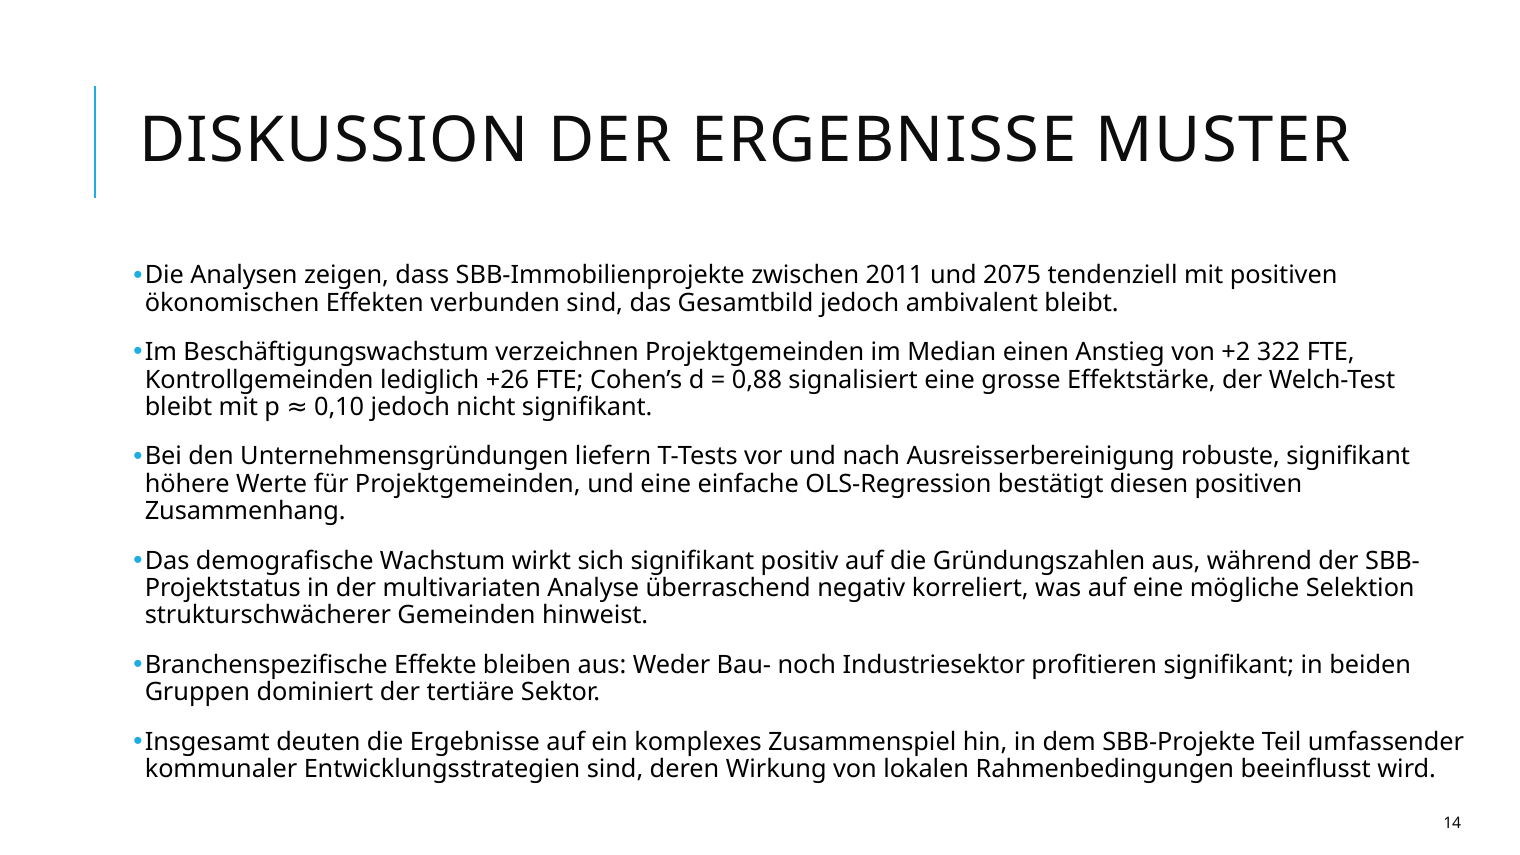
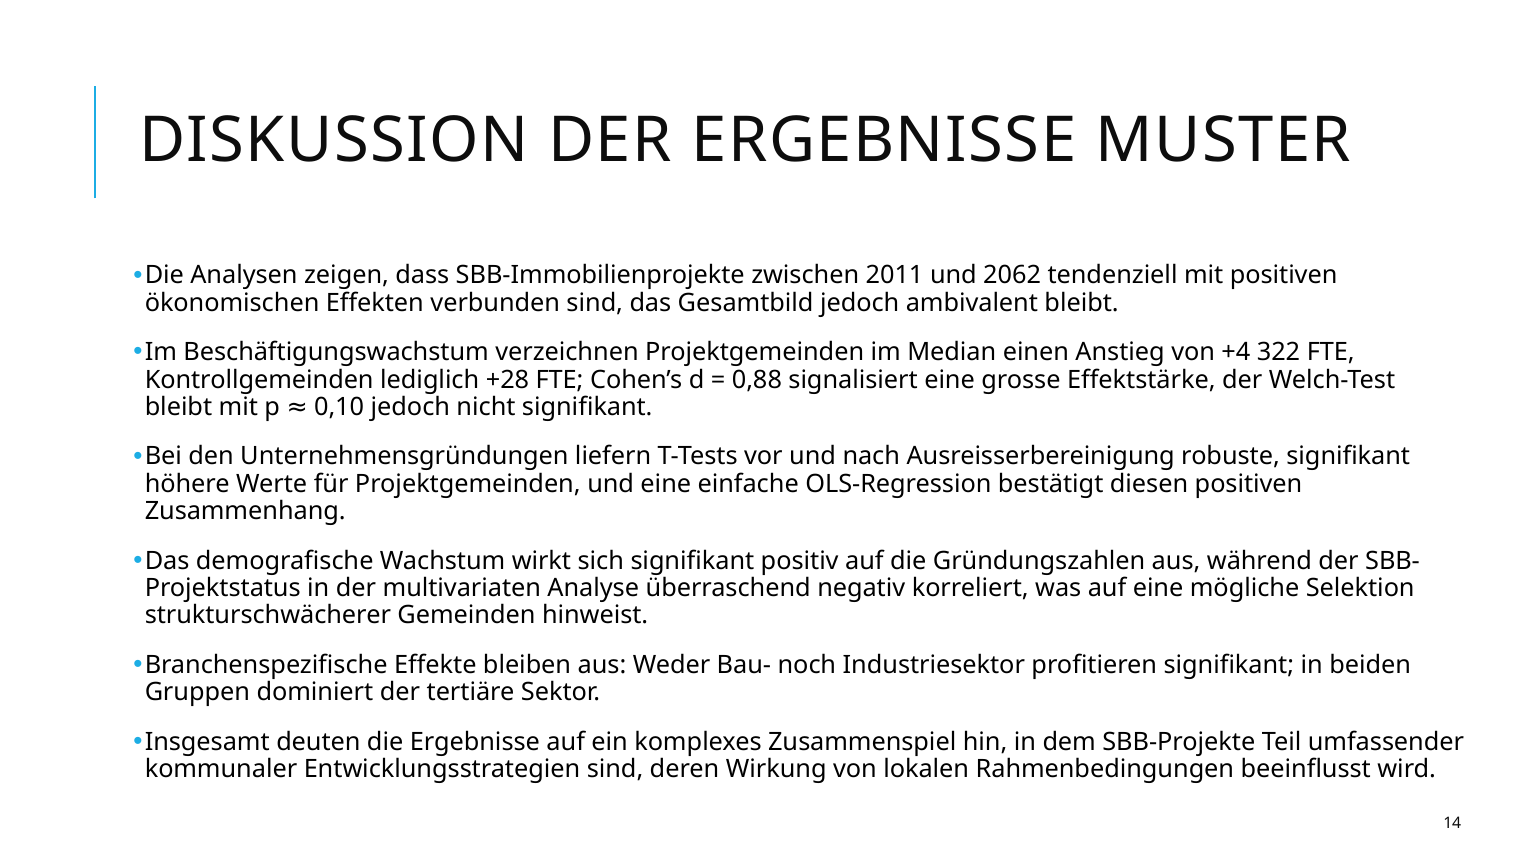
2075: 2075 -> 2062
+2: +2 -> +4
+26: +26 -> +28
